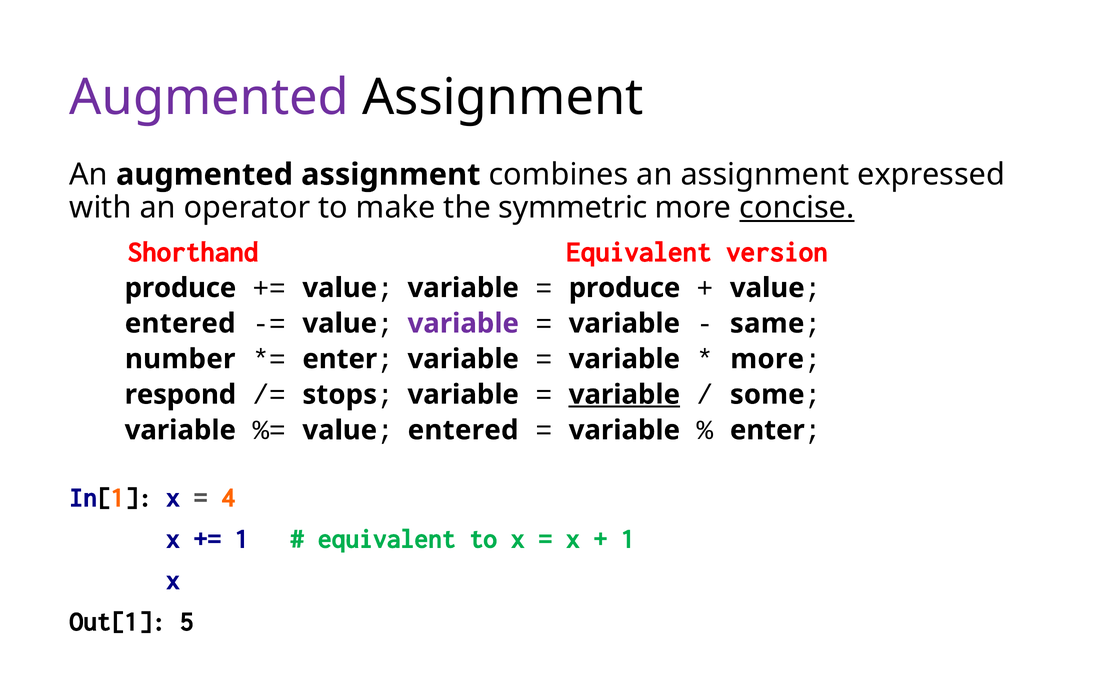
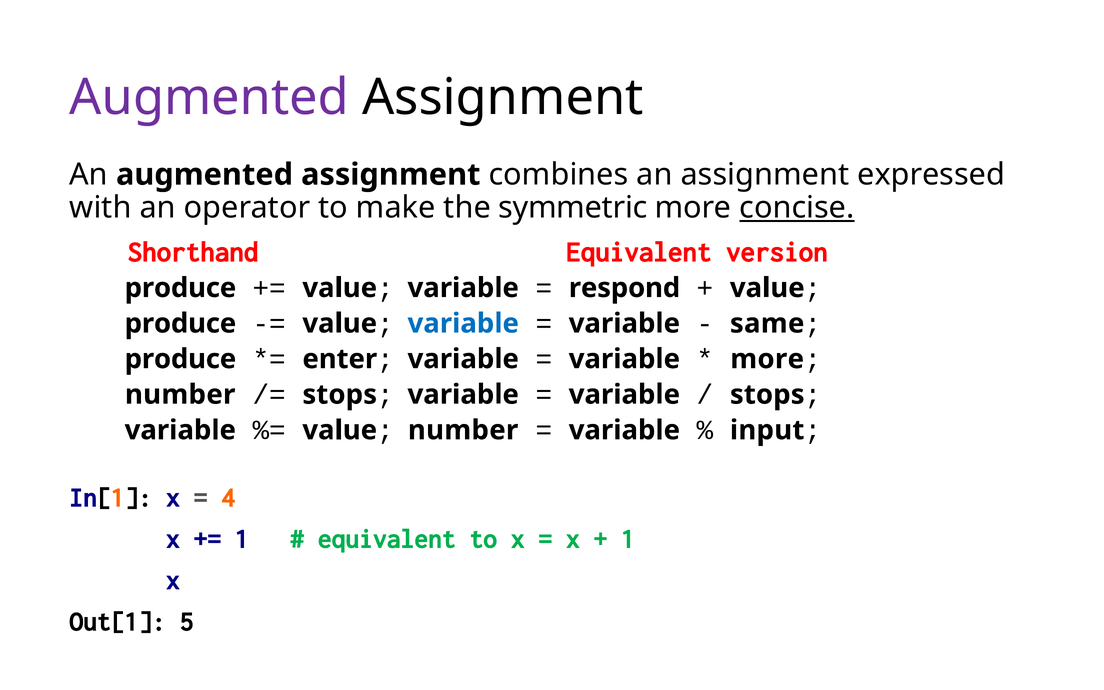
produce at (625, 288): produce -> respond
entered at (180, 323): entered -> produce
variable at (463, 323) colour: purple -> blue
number at (180, 359): number -> produce
respond at (180, 395): respond -> number
variable at (624, 395) underline: present -> none
some at (767, 395): some -> stops
entered at (463, 430): entered -> number
enter at (767, 430): enter -> input
